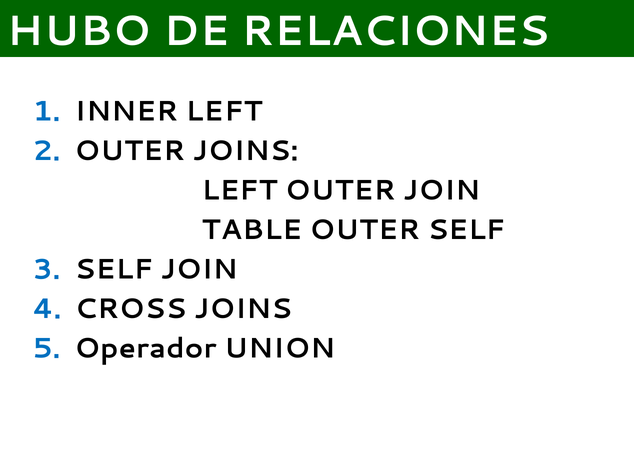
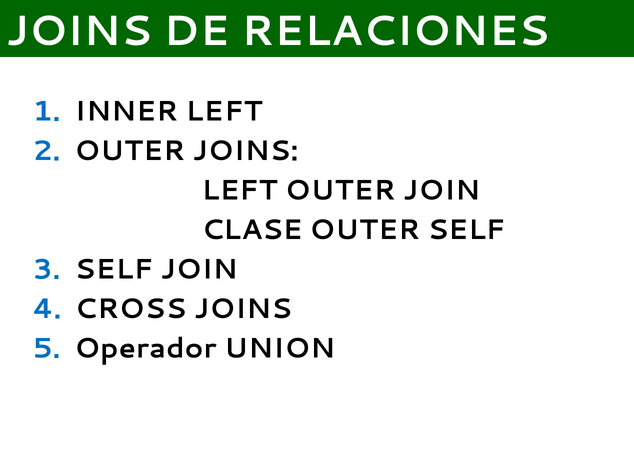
HUBO at (79, 31): HUBO -> JOINS
TABLE: TABLE -> CLASE
